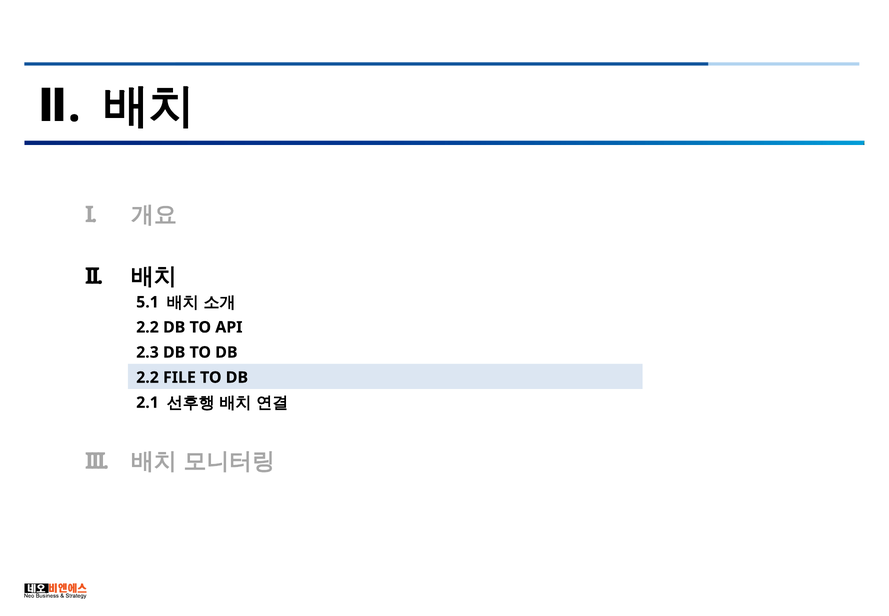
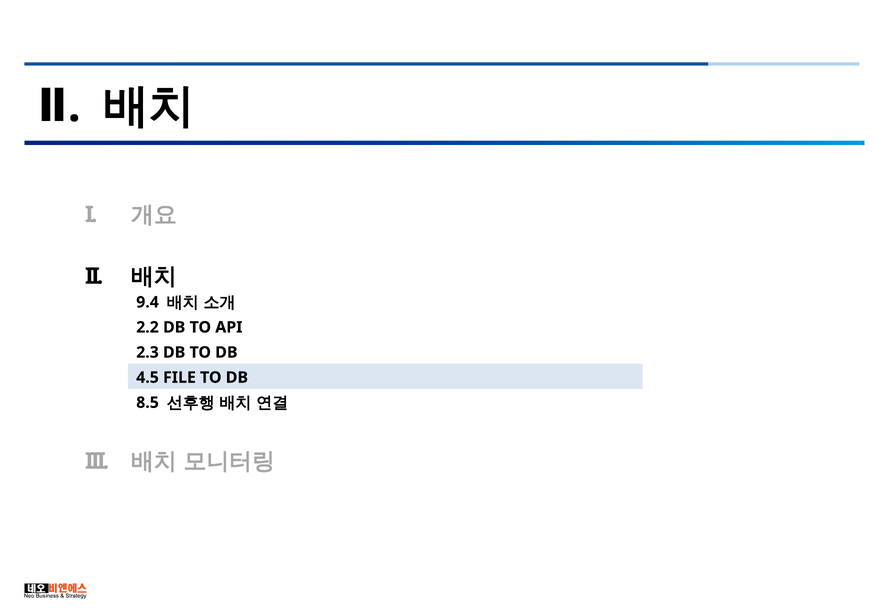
5.1: 5.1 -> 9.4
2.2 at (148, 377): 2.2 -> 4.5
2.1: 2.1 -> 8.5
